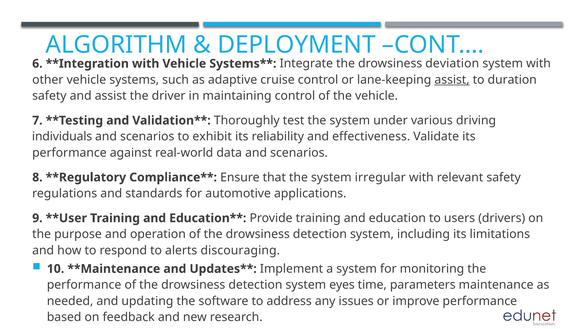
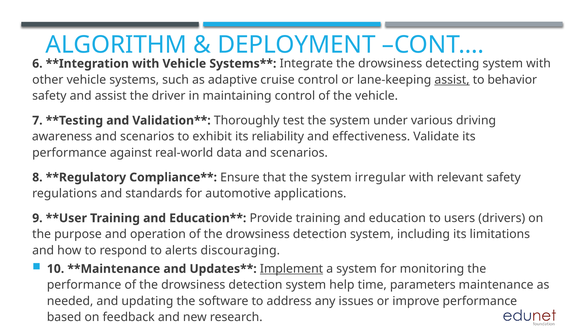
deviation: deviation -> detecting
duration: duration -> behavior
individuals: individuals -> awareness
Implement underline: none -> present
eyes: eyes -> help
